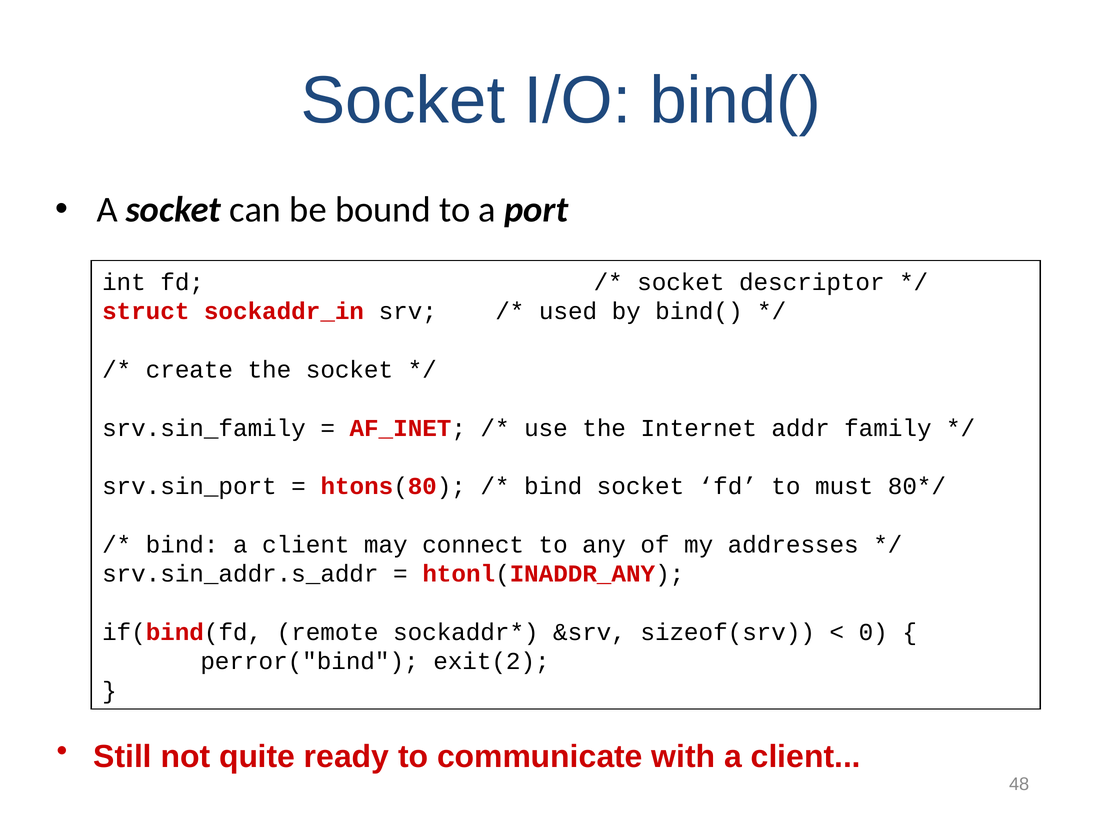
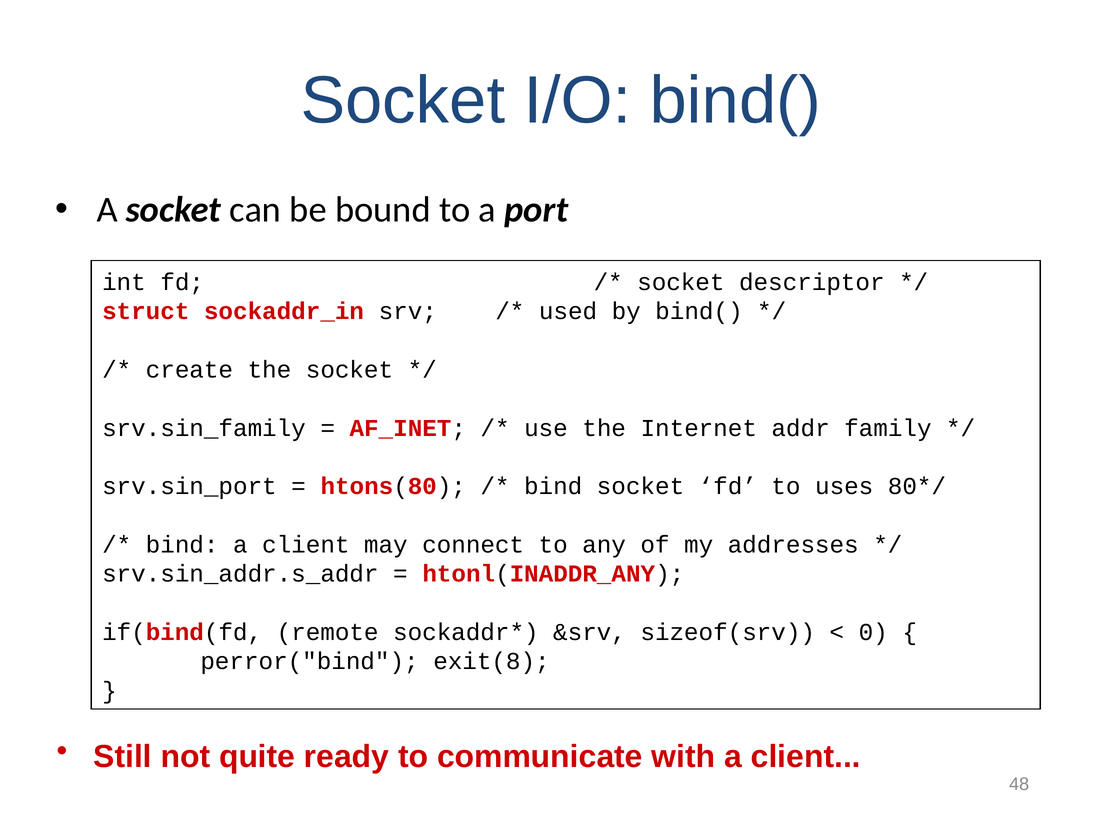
must: must -> uses
exit(2: exit(2 -> exit(8
